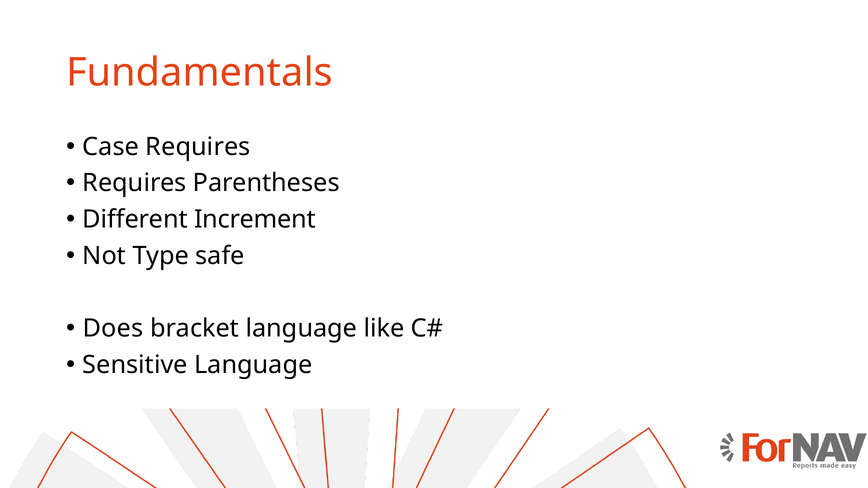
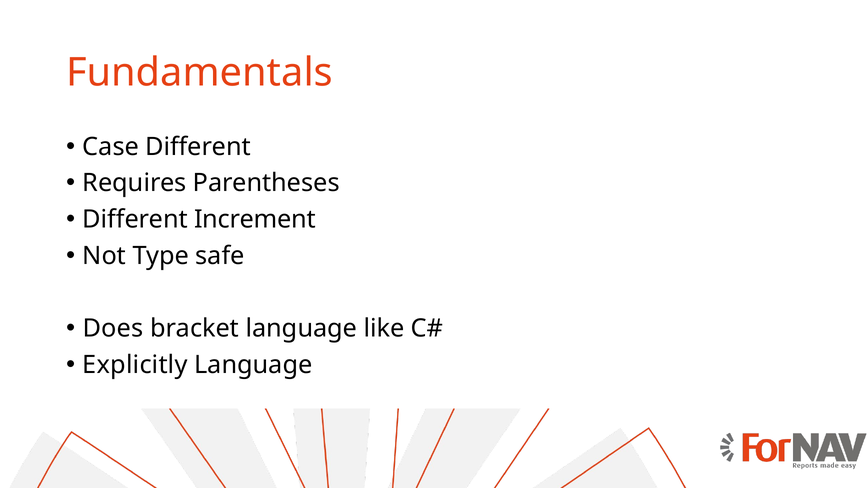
Case Requires: Requires -> Different
Sensitive: Sensitive -> Explicitly
